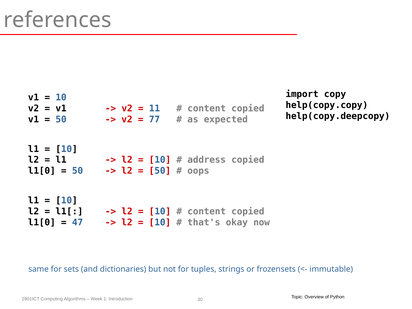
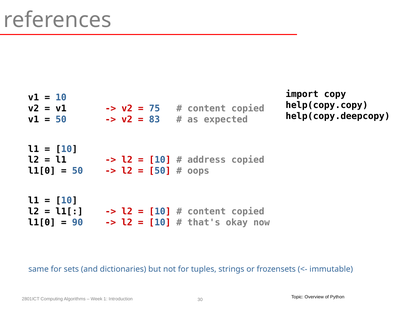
11: 11 -> 75
77: 77 -> 83
47: 47 -> 90
